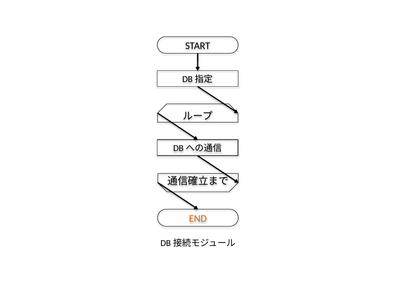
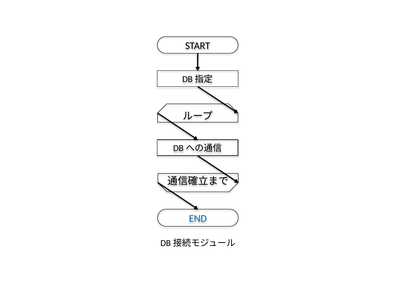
END colour: orange -> blue
